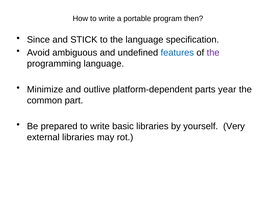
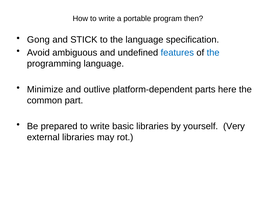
Since: Since -> Gong
the at (213, 53) colour: purple -> blue
year: year -> here
